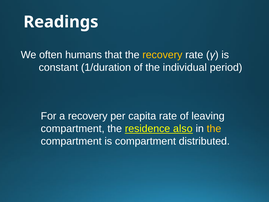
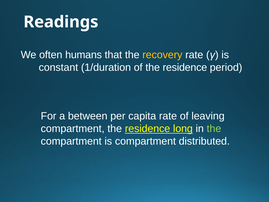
of the individual: individual -> residence
a recovery: recovery -> between
also: also -> long
the at (214, 128) colour: yellow -> light green
